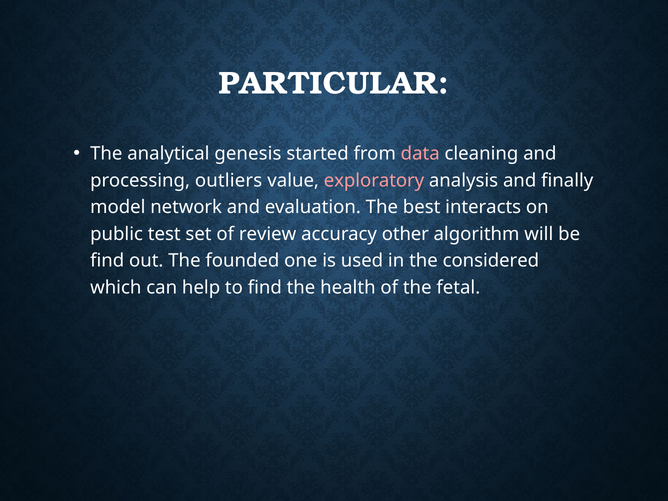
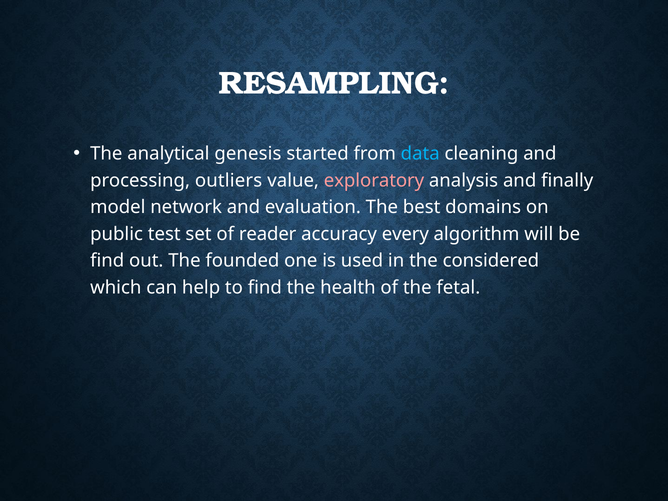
PARTICULAR: PARTICULAR -> RESAMPLING
data colour: pink -> light blue
interacts: interacts -> domains
review: review -> reader
other: other -> every
